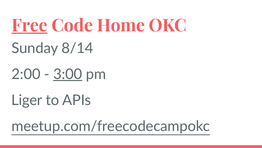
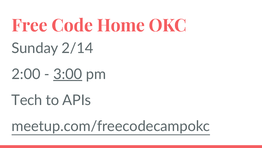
Free underline: present -> none
8/14: 8/14 -> 2/14
Liger: Liger -> Tech
